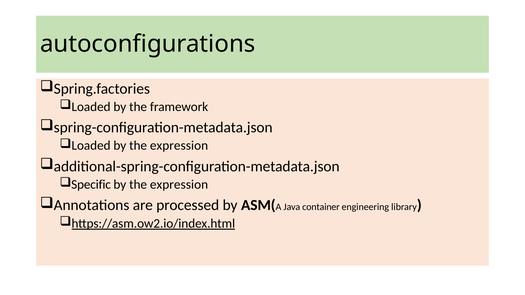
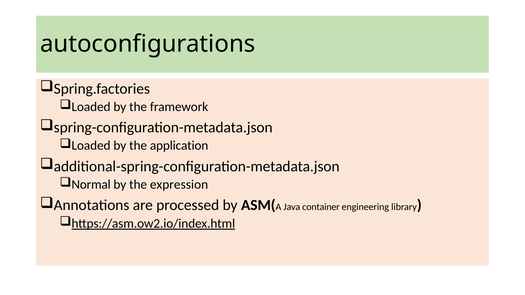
Loaded by the expression: expression -> application
Specific: Specific -> Normal
